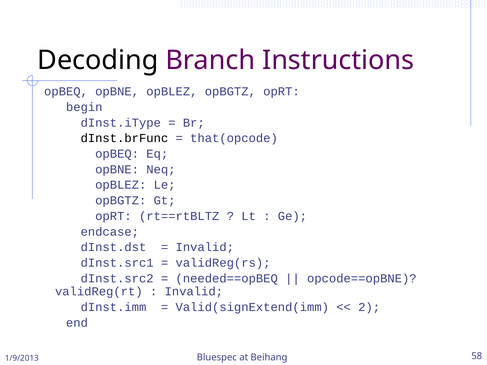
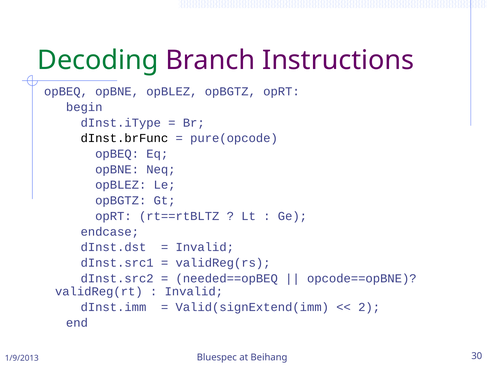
Decoding colour: black -> green
that(opcode: that(opcode -> pure(opcode
58: 58 -> 30
